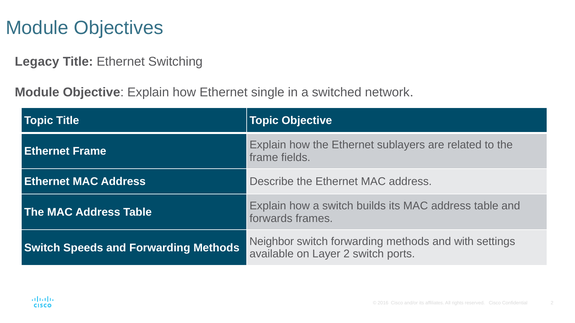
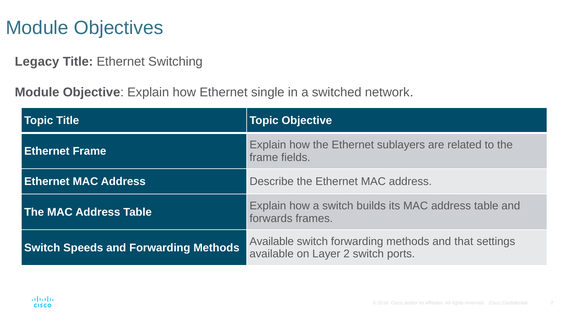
Neighbor at (272, 242): Neighbor -> Available
with: with -> that
